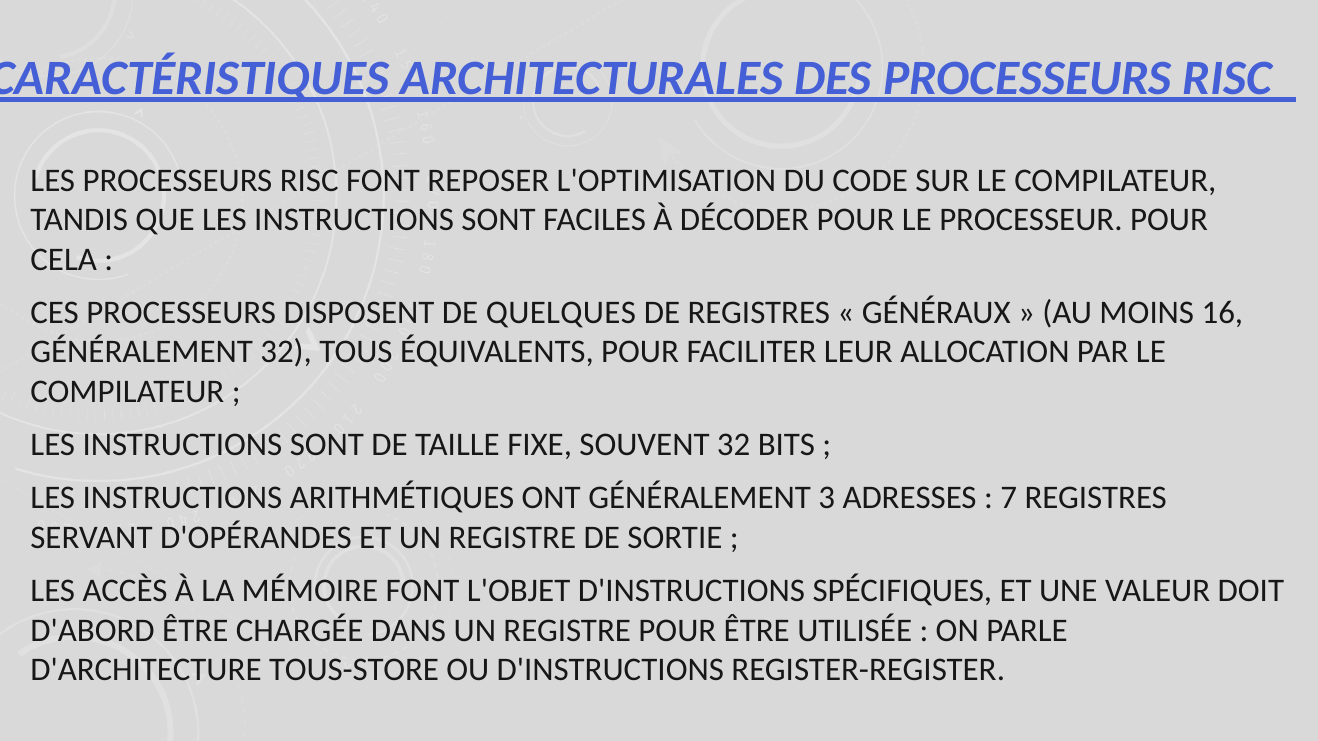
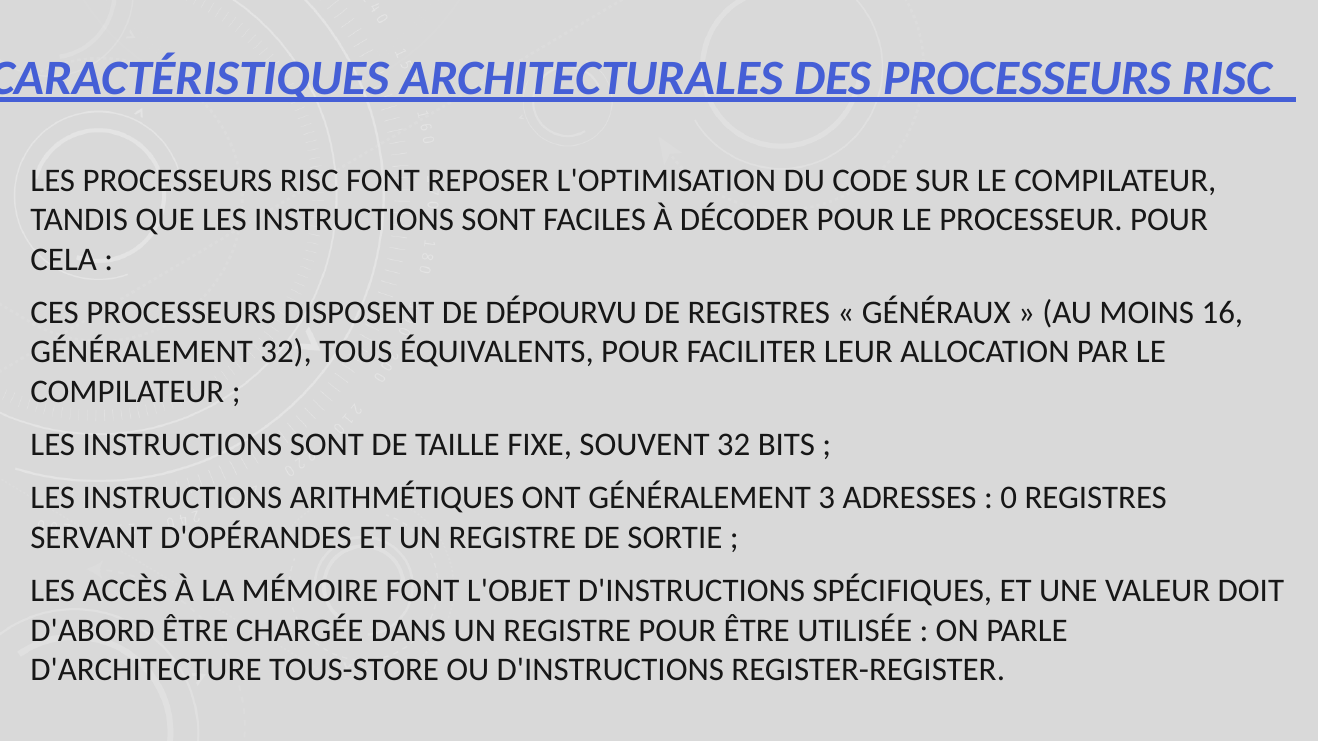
QUELQUES: QUELQUES -> DÉPOURVU
7: 7 -> 0
